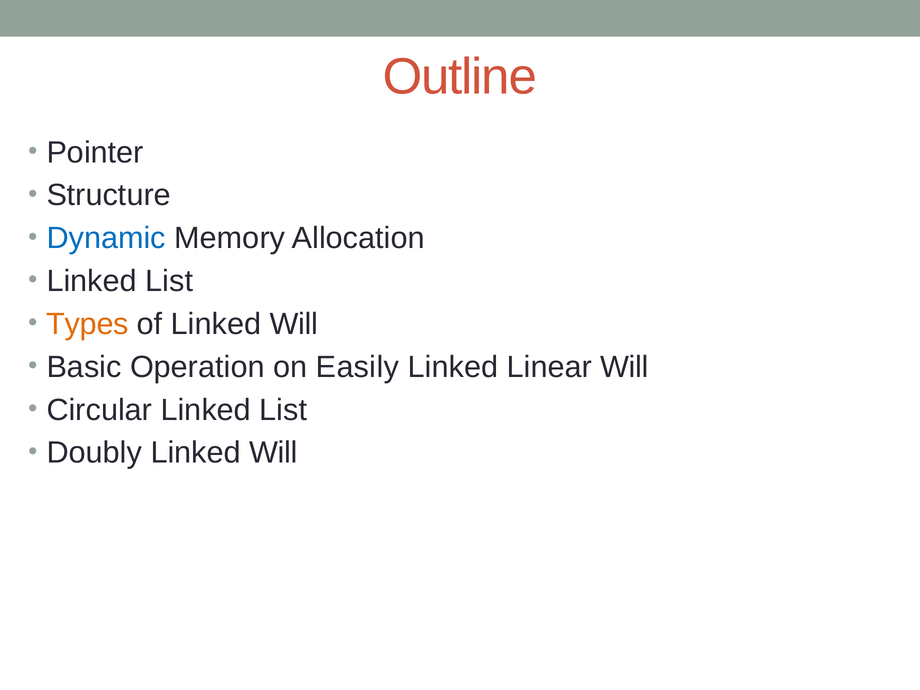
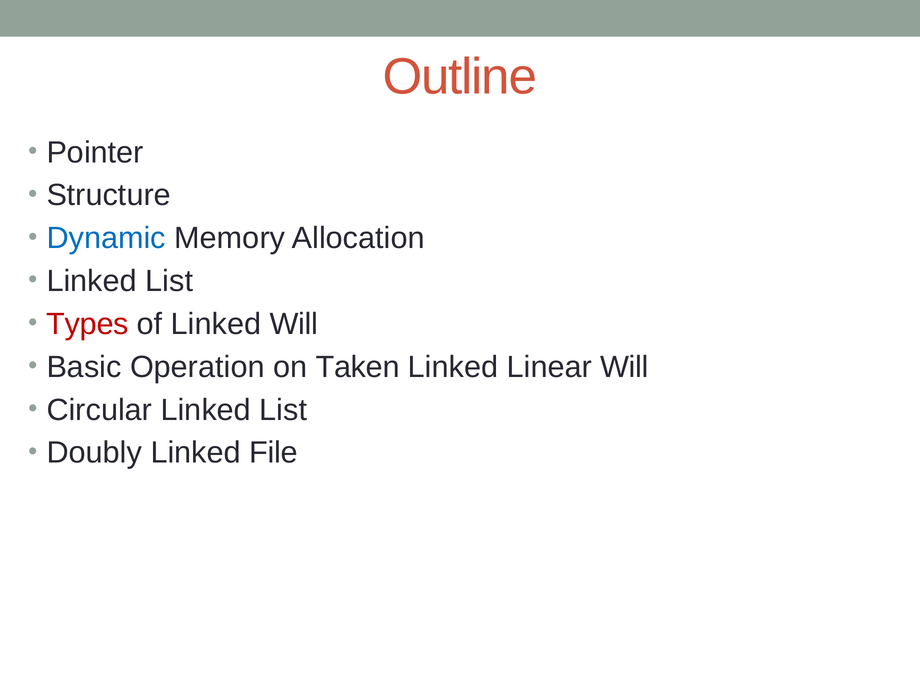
Types colour: orange -> red
Easily: Easily -> Taken
Doubly Linked Will: Will -> File
